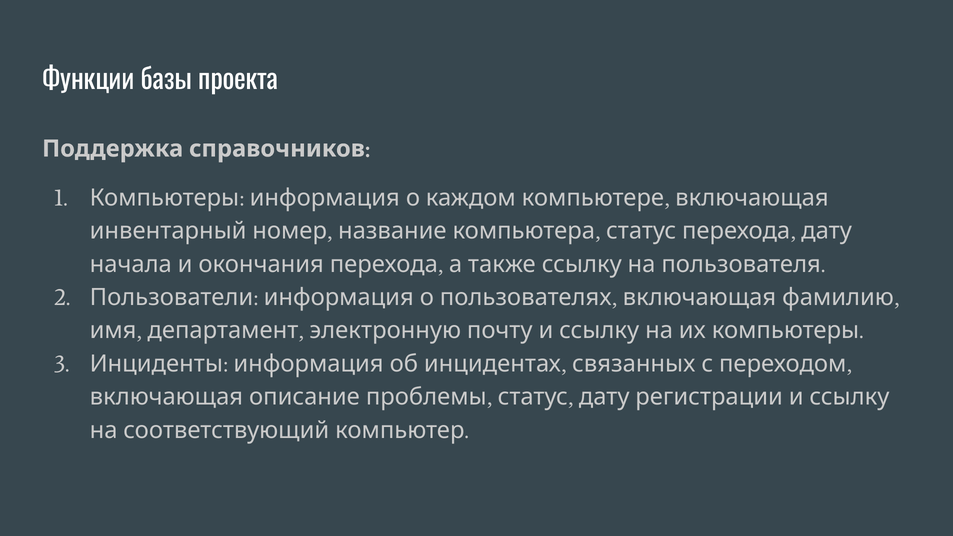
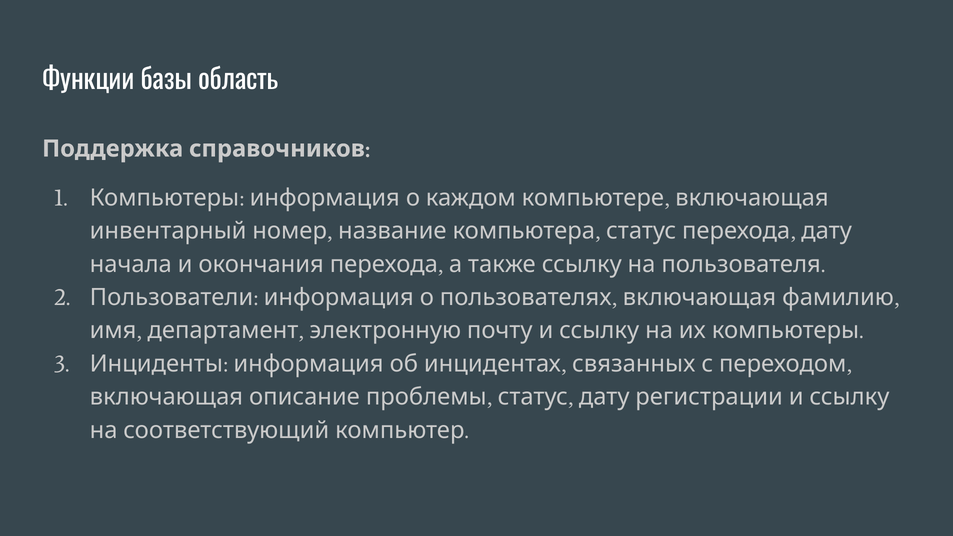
проекта: проекта -> область
